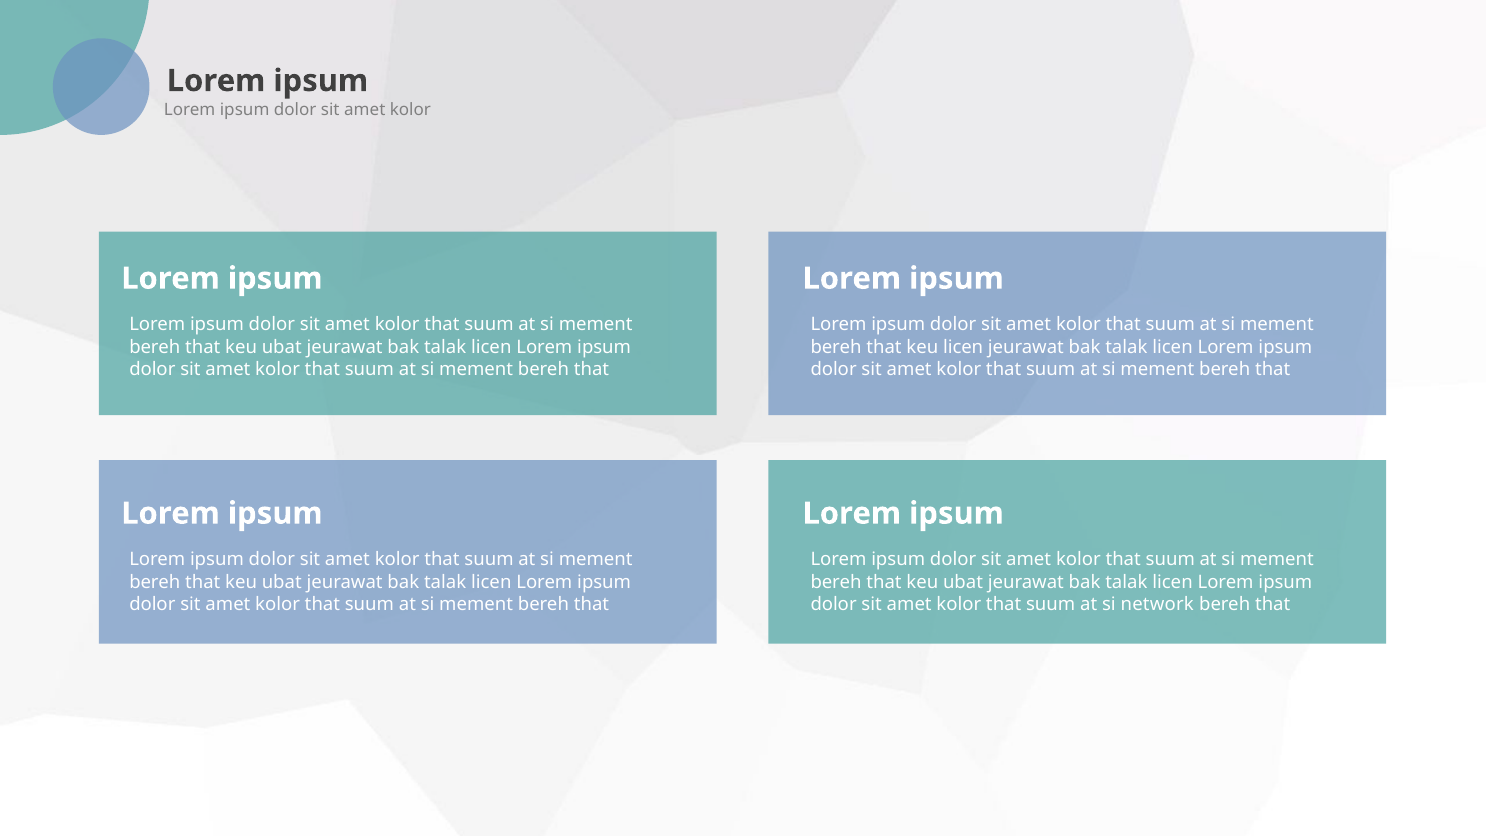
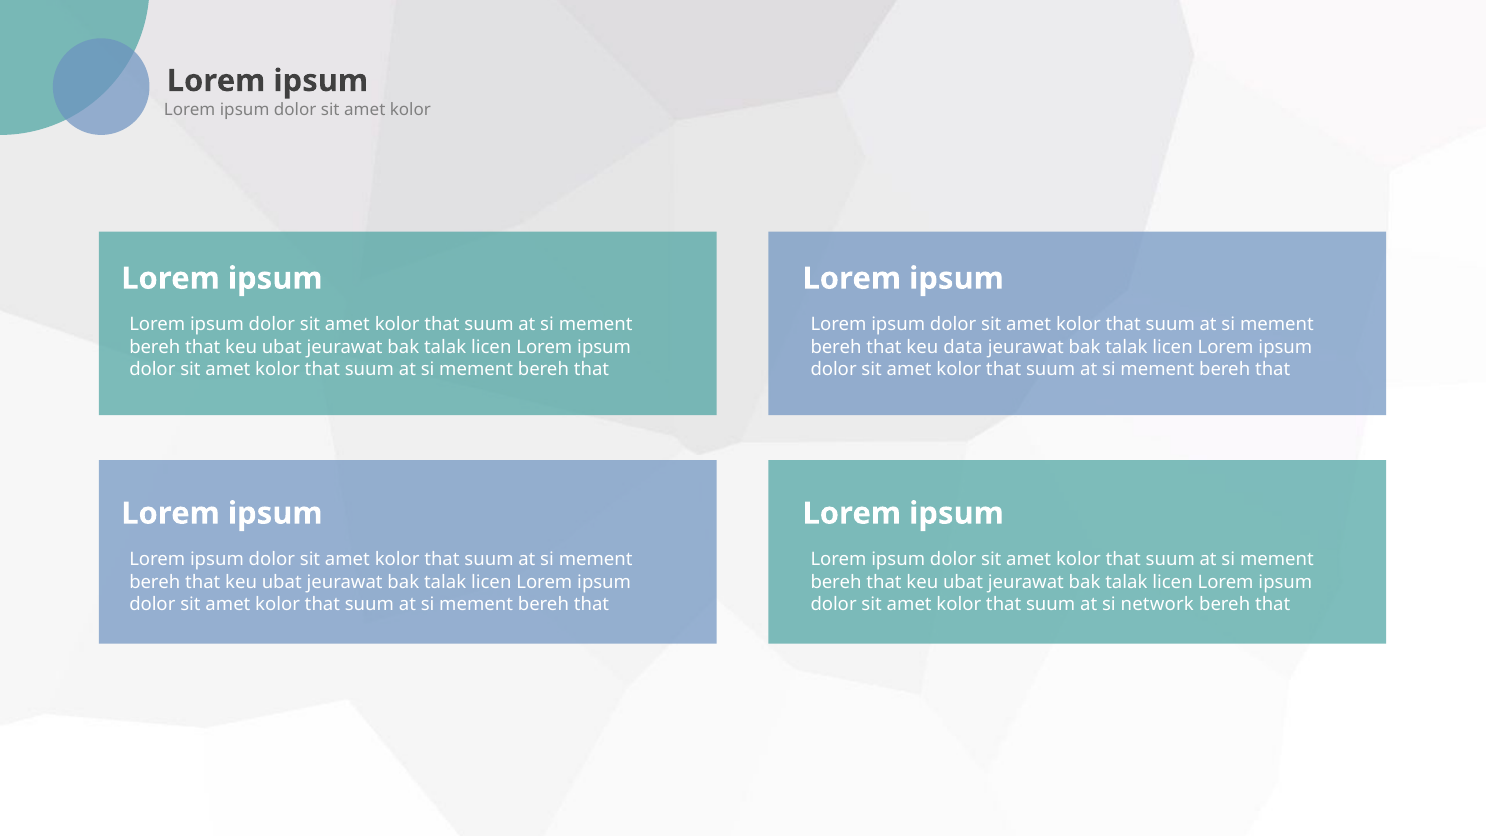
keu licen: licen -> data
